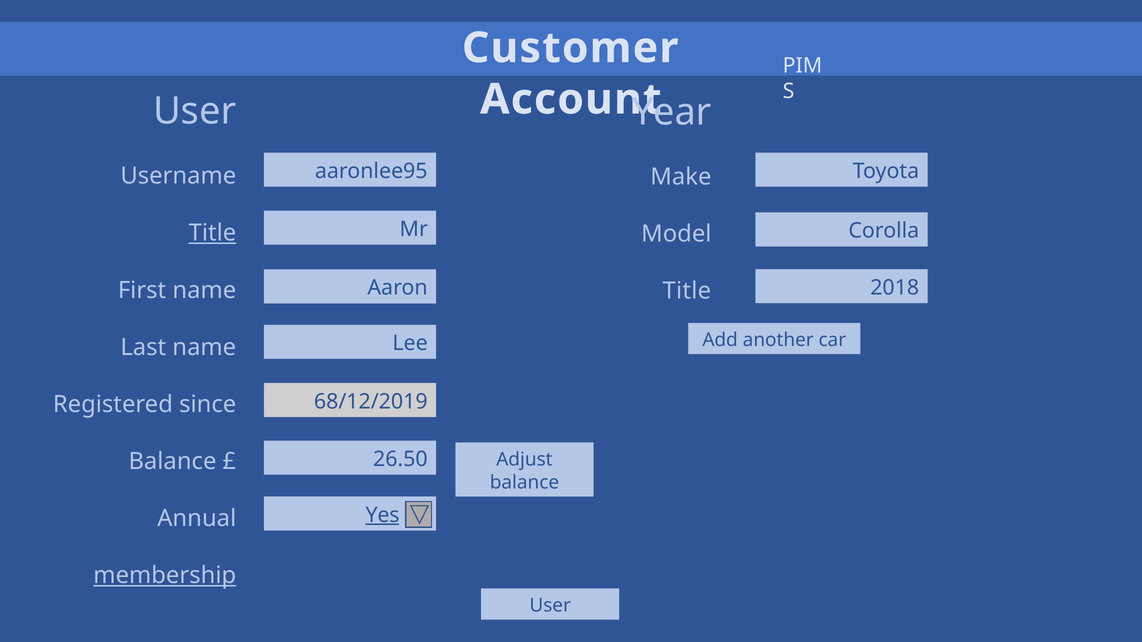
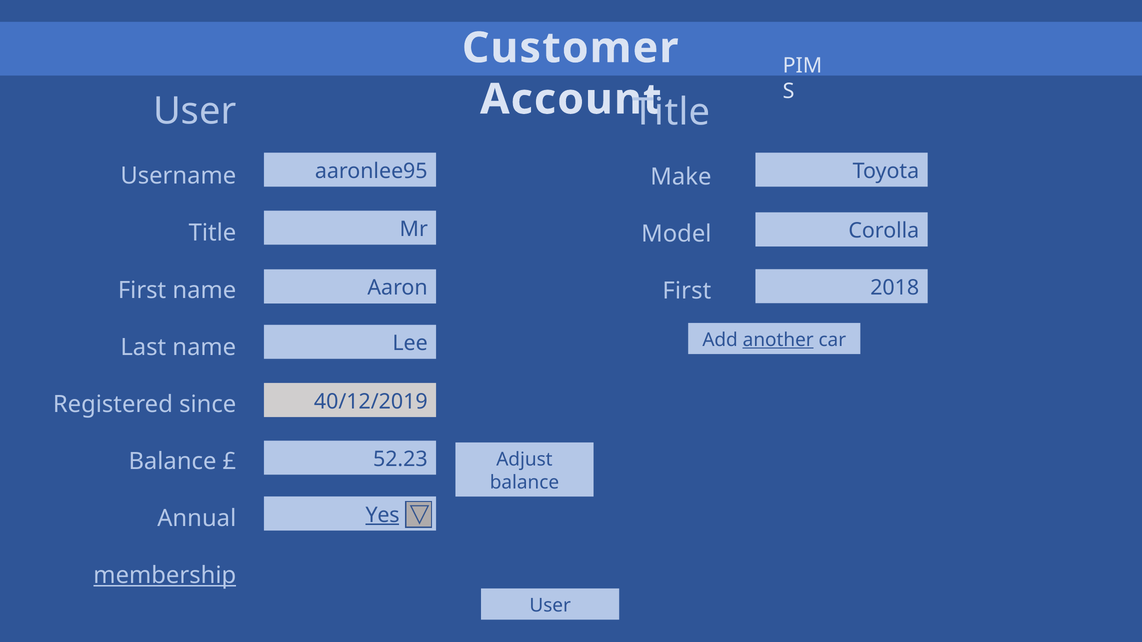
Year at (672, 112): Year -> Title
Title at (212, 233) underline: present -> none
Title at (687, 291): Title -> First
another underline: none -> present
68/12/2019: 68/12/2019 -> 40/12/2019
26.50: 26.50 -> 52.23
